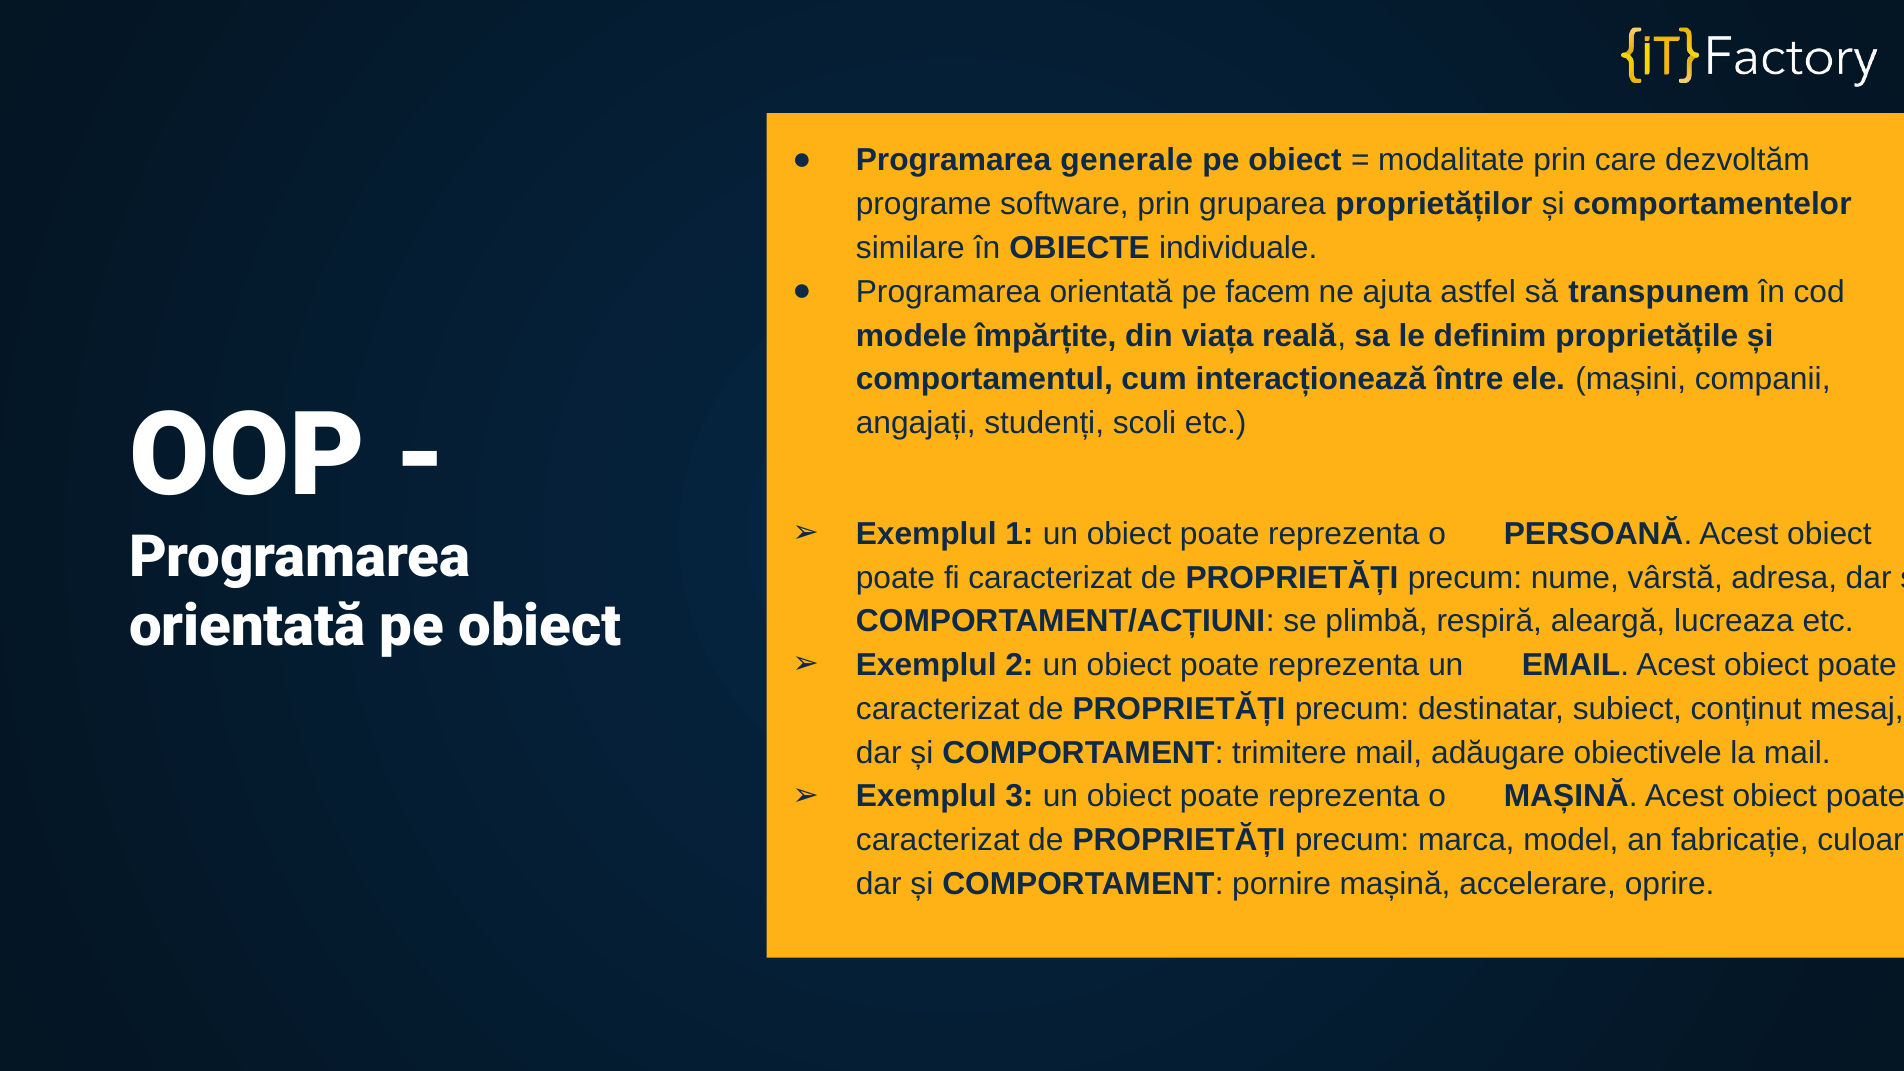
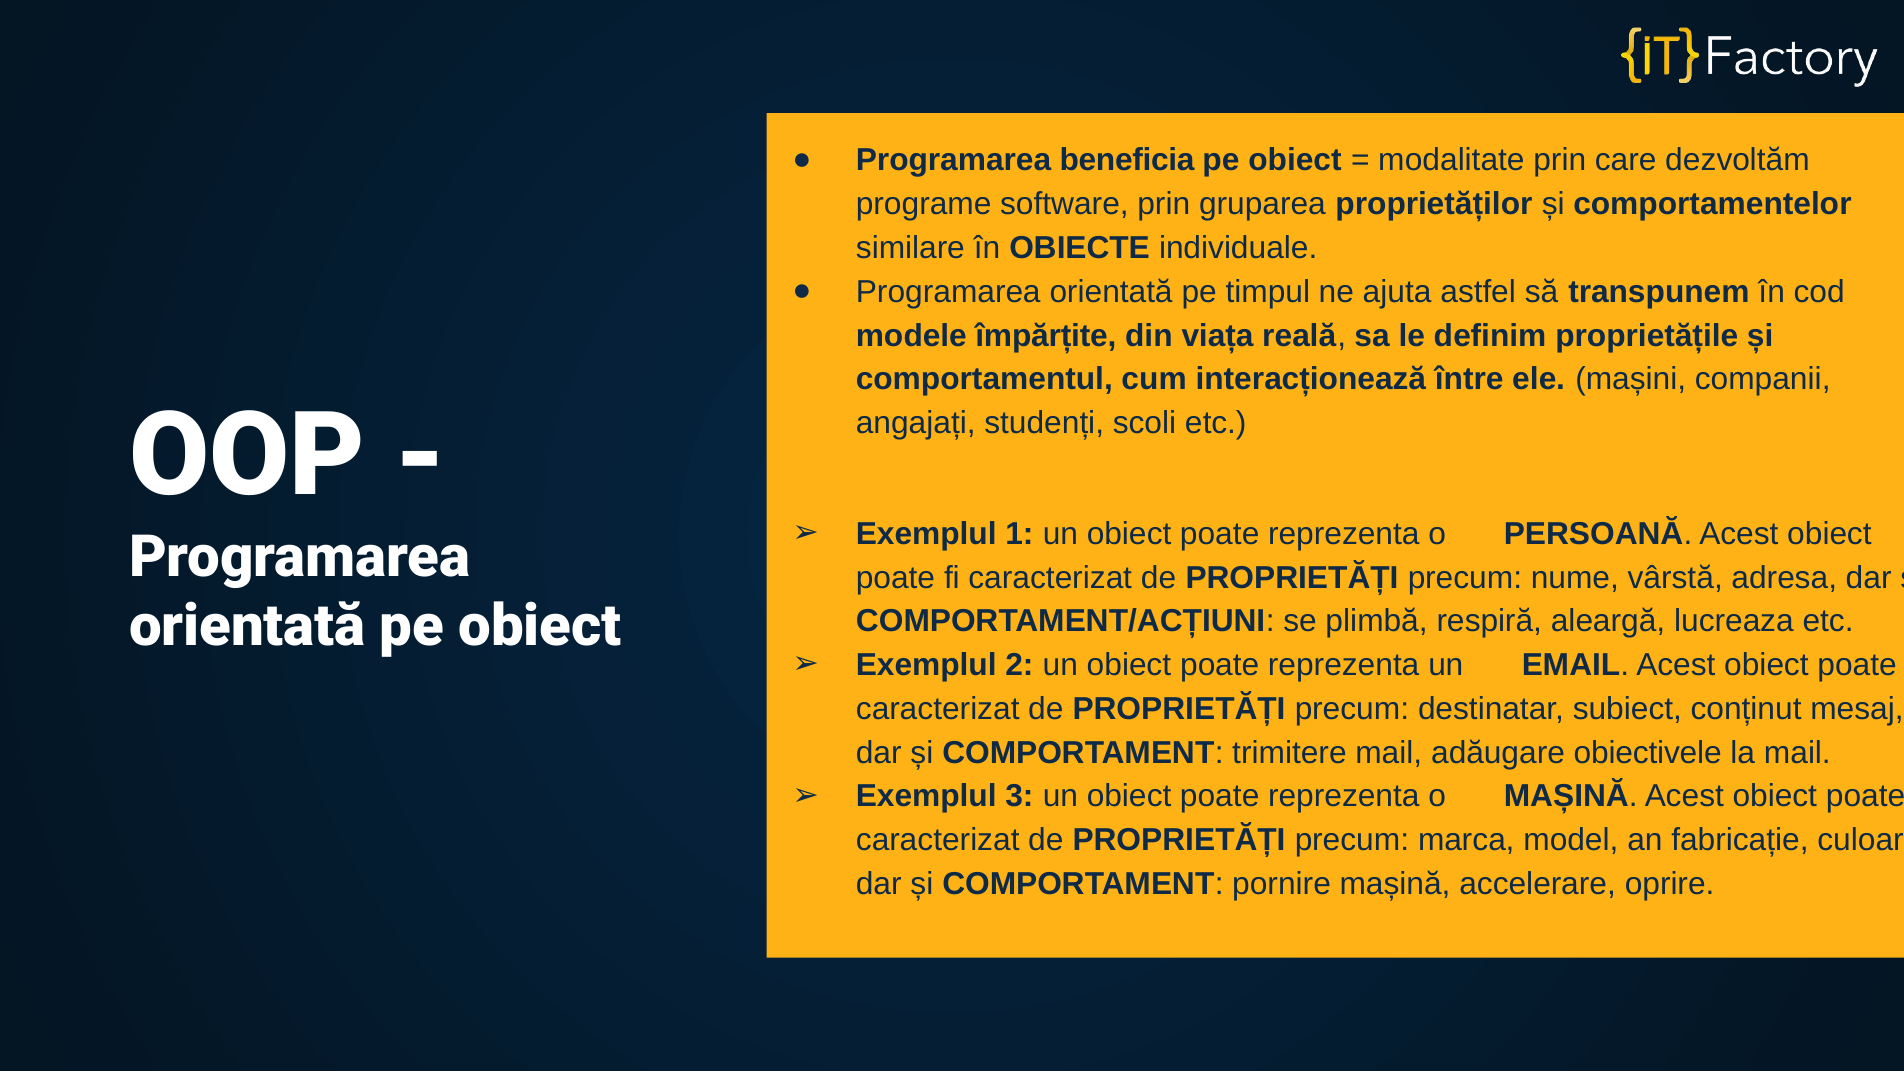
generale: generale -> beneficia
facem: facem -> timpul
